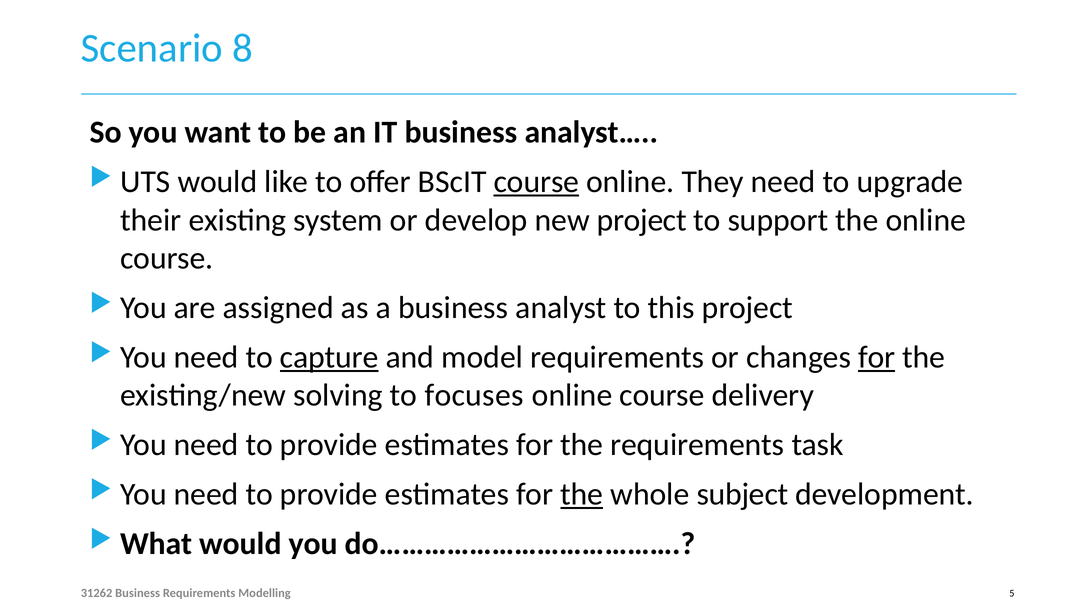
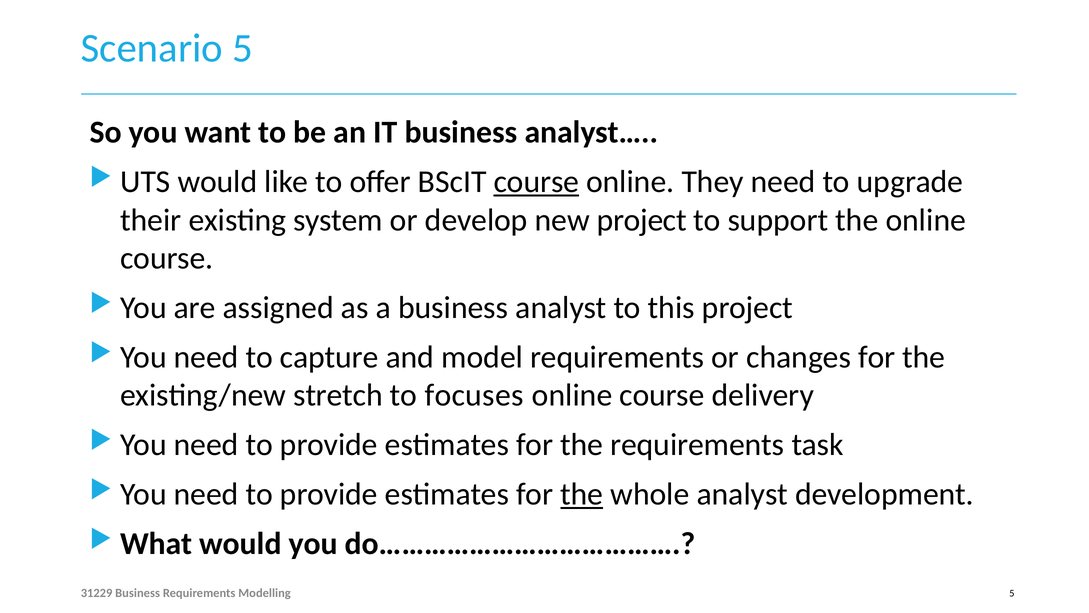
Scenario 8: 8 -> 5
capture underline: present -> none
for at (877, 357) underline: present -> none
solving: solving -> stretch
whole subject: subject -> analyst
31262: 31262 -> 31229
